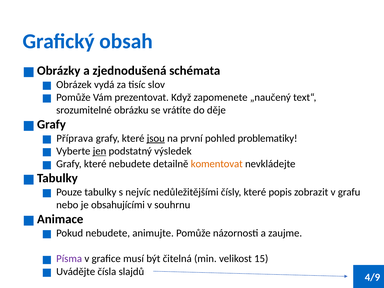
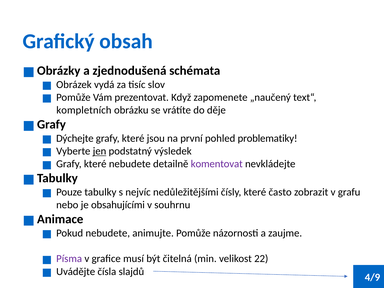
srozumitelné: srozumitelné -> kompletních
Příprava: Příprava -> Dýchejte
jsou underline: present -> none
komentovat colour: orange -> purple
popis: popis -> často
15: 15 -> 22
